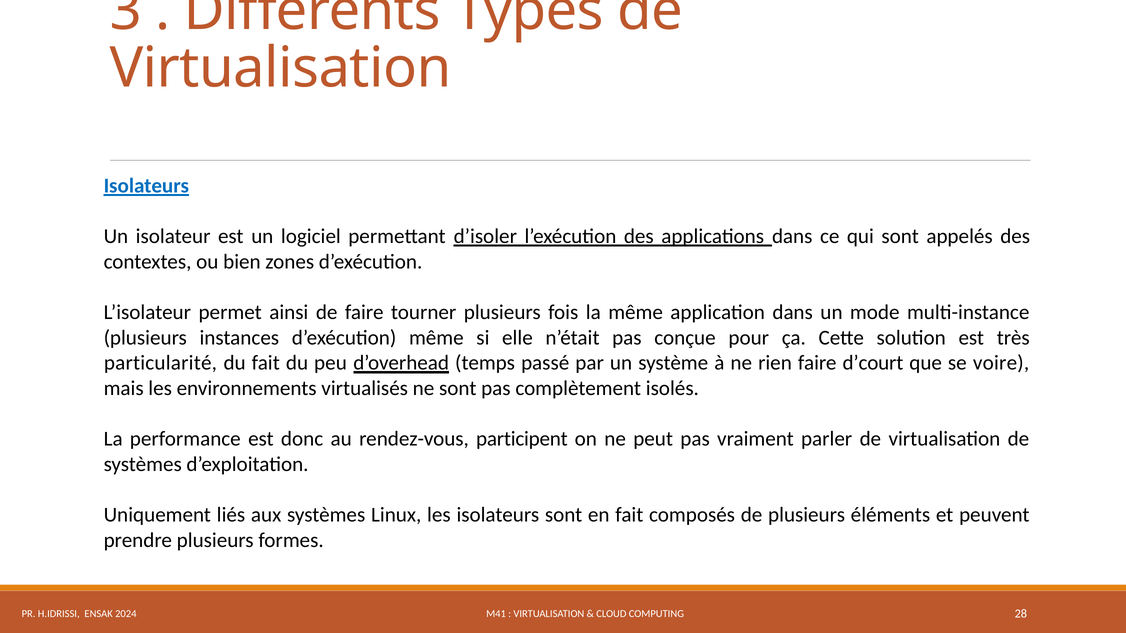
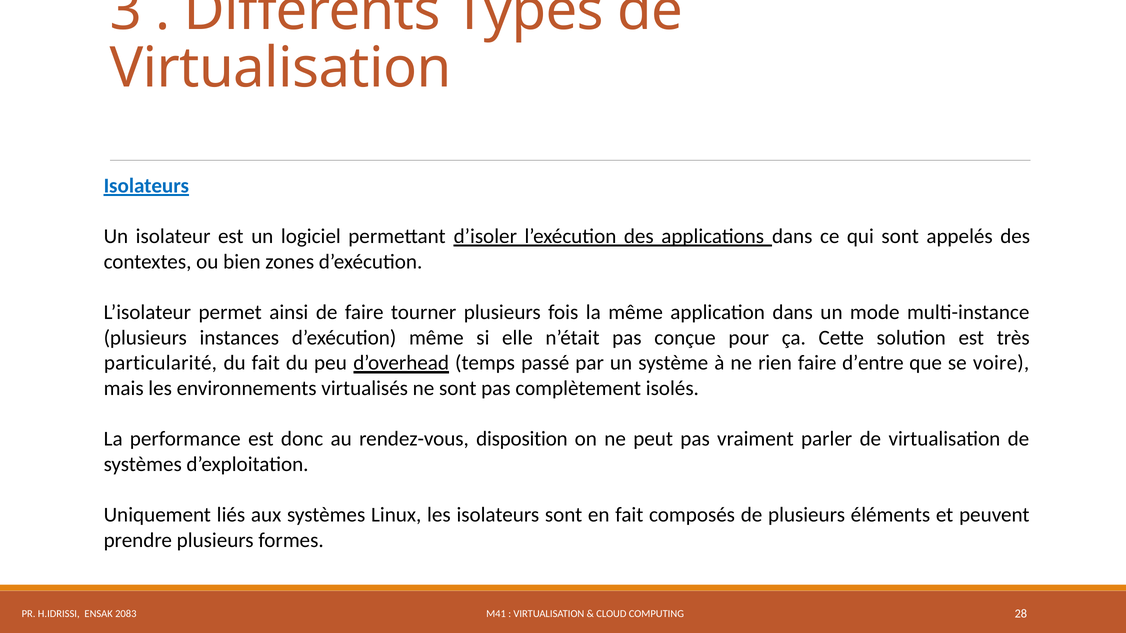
d’court: d’court -> d’entre
participent: participent -> disposition
2024: 2024 -> 2083
